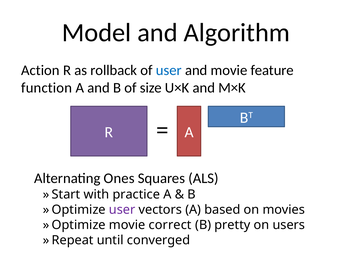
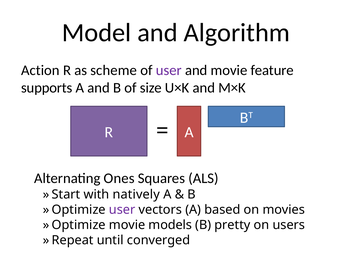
rollback: rollback -> scheme
user at (169, 70) colour: blue -> purple
function: function -> supports
practice: practice -> natively
correct: correct -> models
